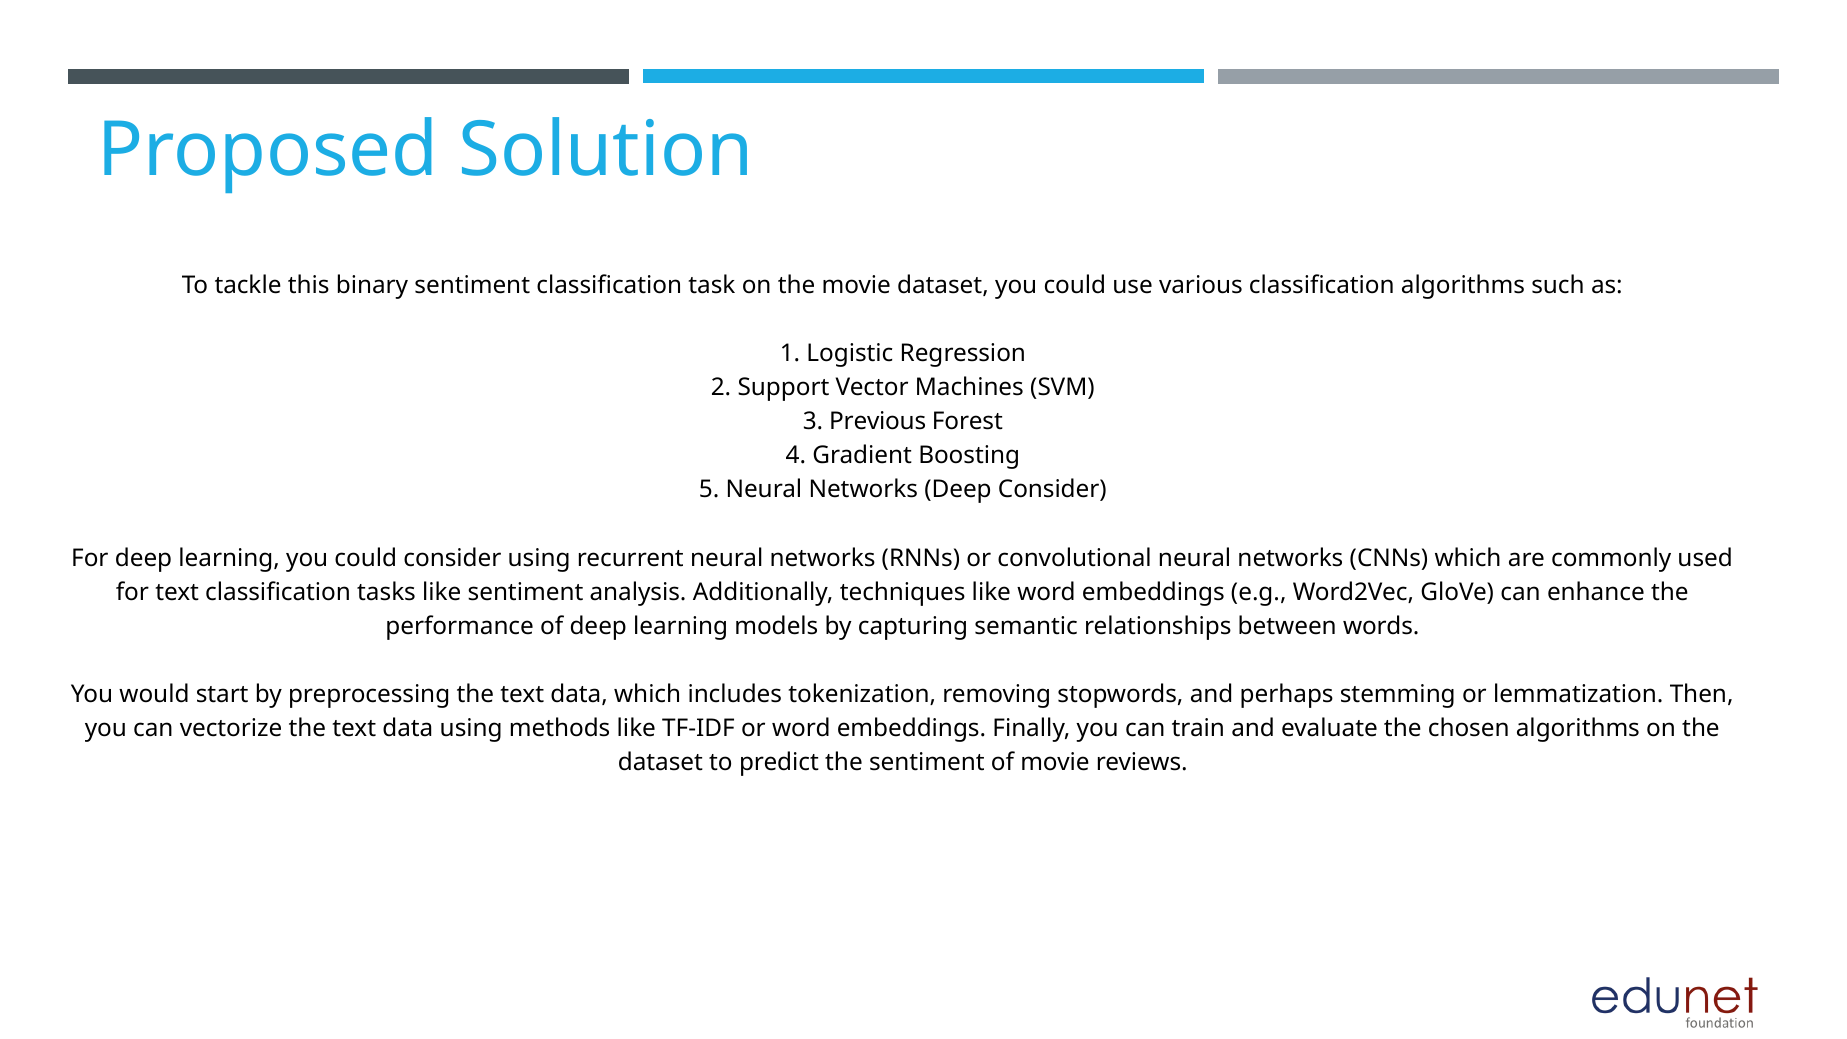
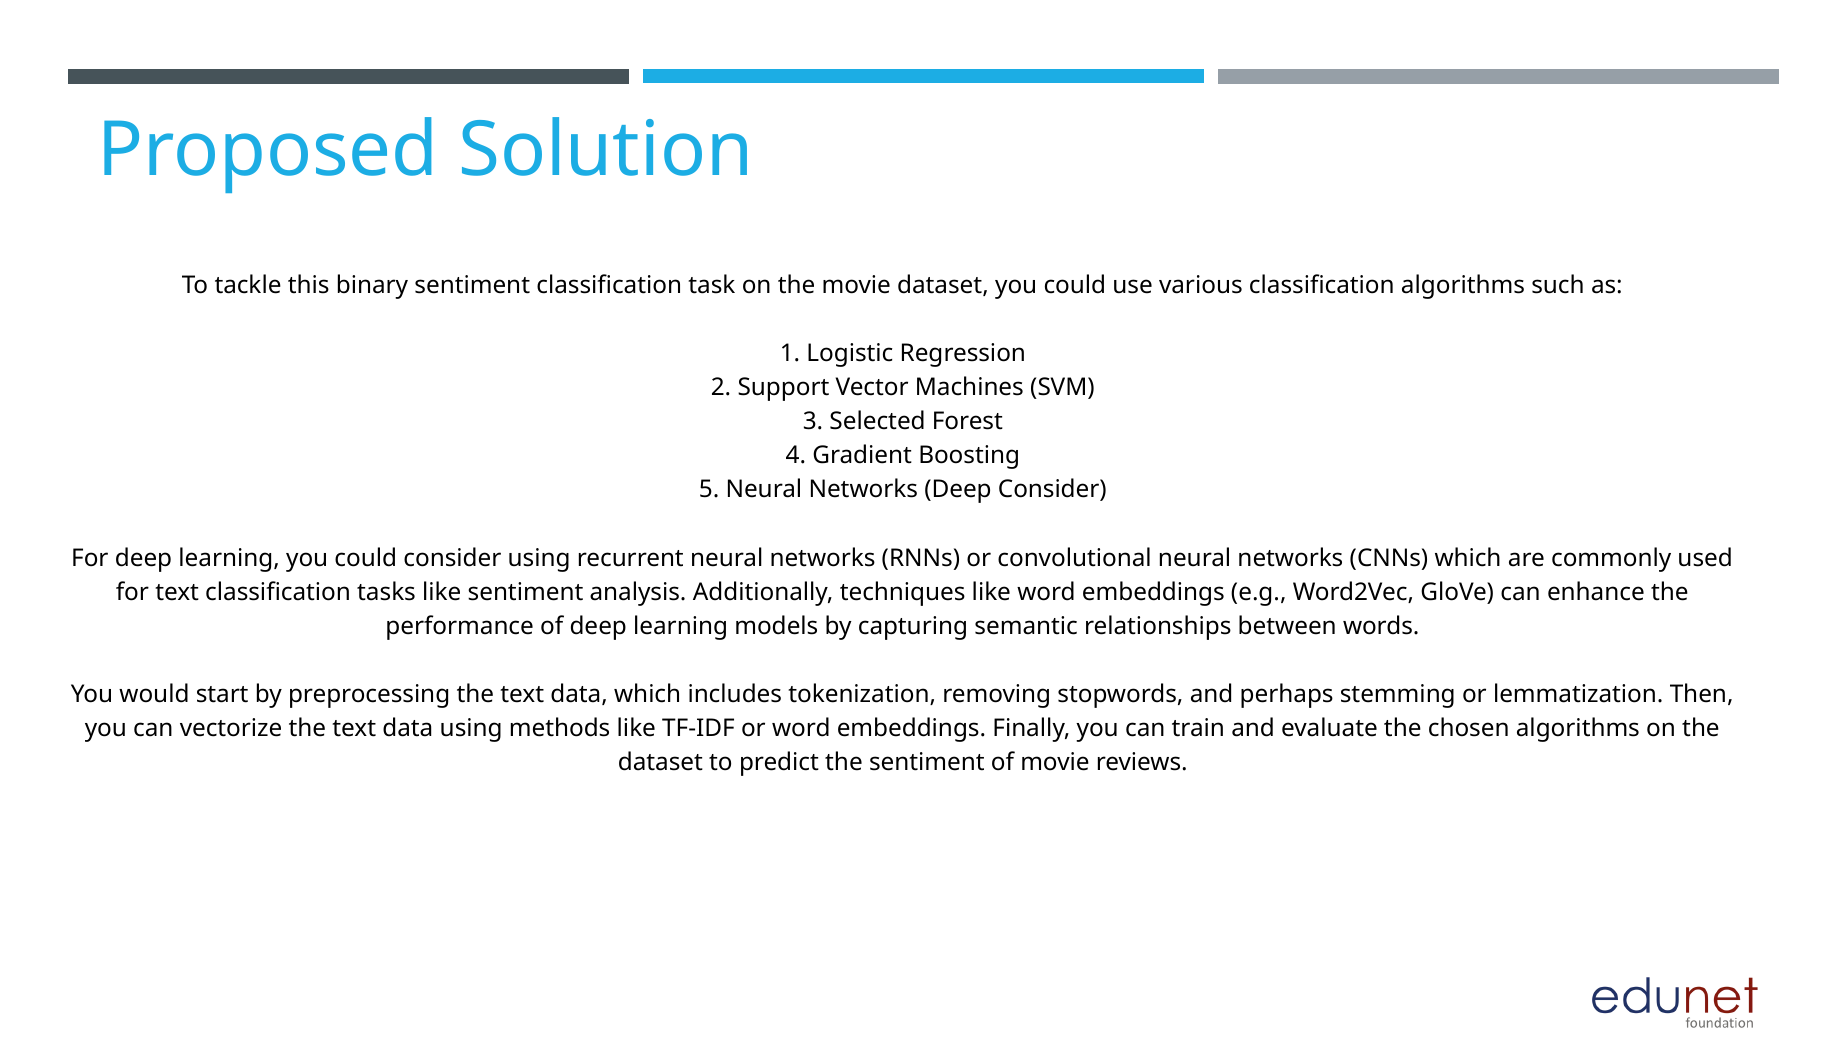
Previous: Previous -> Selected
